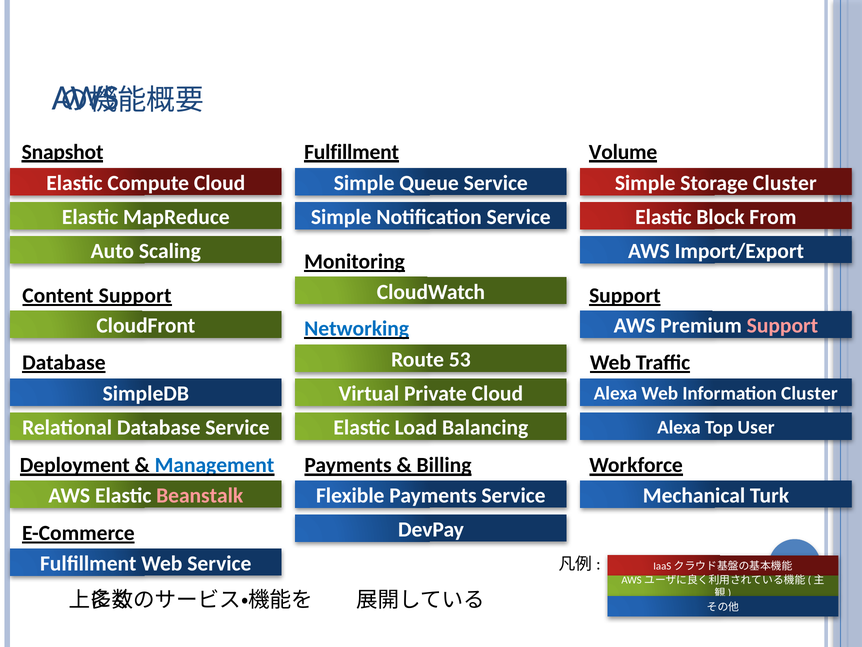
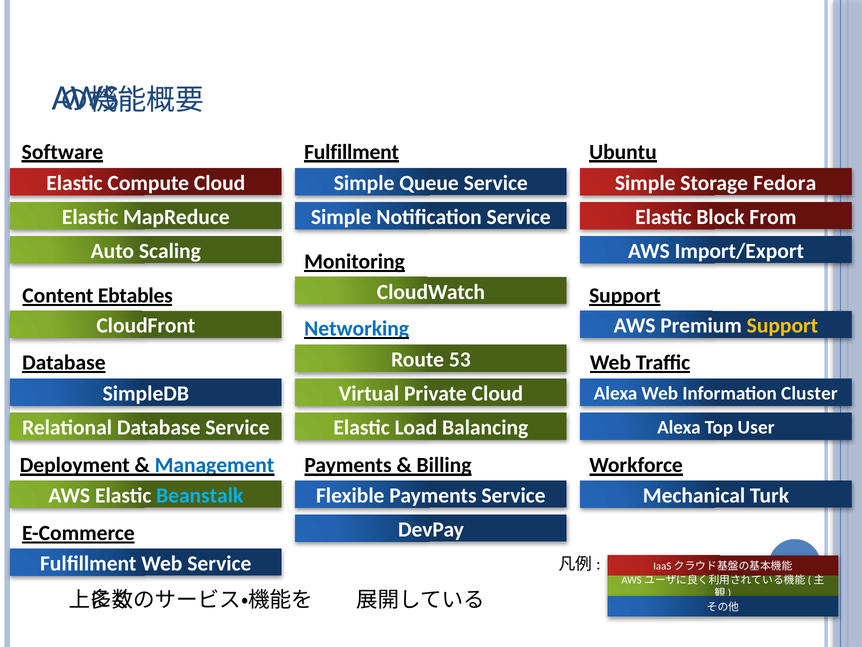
Snapshot: Snapshot -> Software
Volume: Volume -> Ubuntu
Cluster at (785, 183): Cluster -> Fedora
Content Support: Support -> Ebtables
Support at (782, 326) colour: pink -> yellow
Beanstalk colour: pink -> light blue
